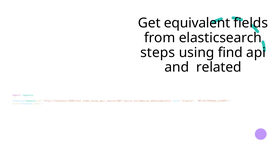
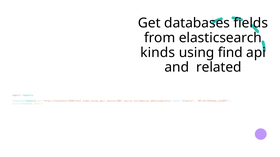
equivalent: equivalent -> databases
steps: steps -> kinds
